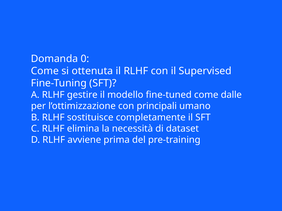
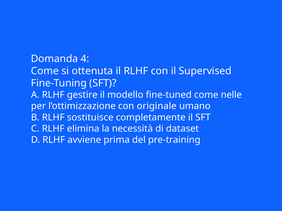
0: 0 -> 4
dalle: dalle -> nelle
principali: principali -> originale
